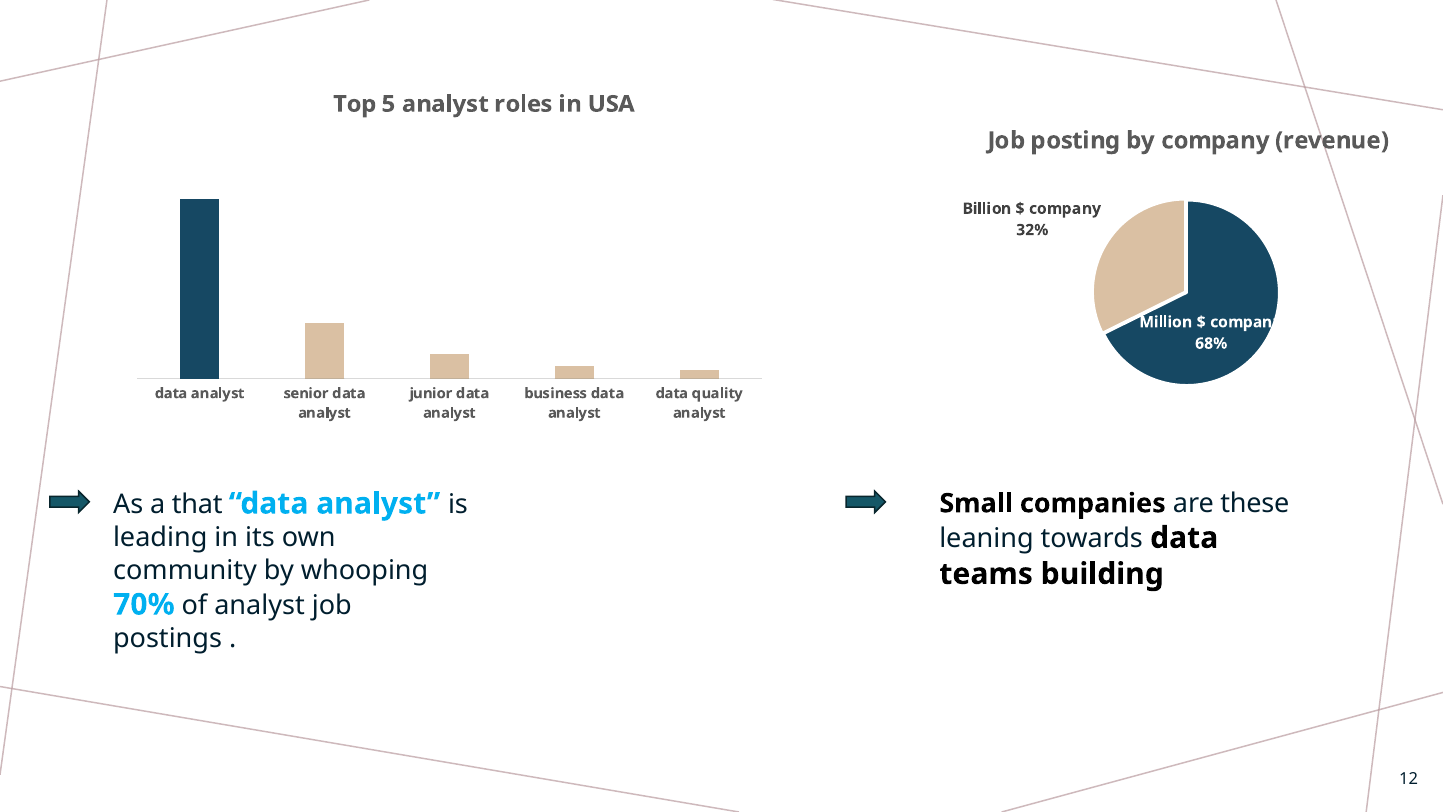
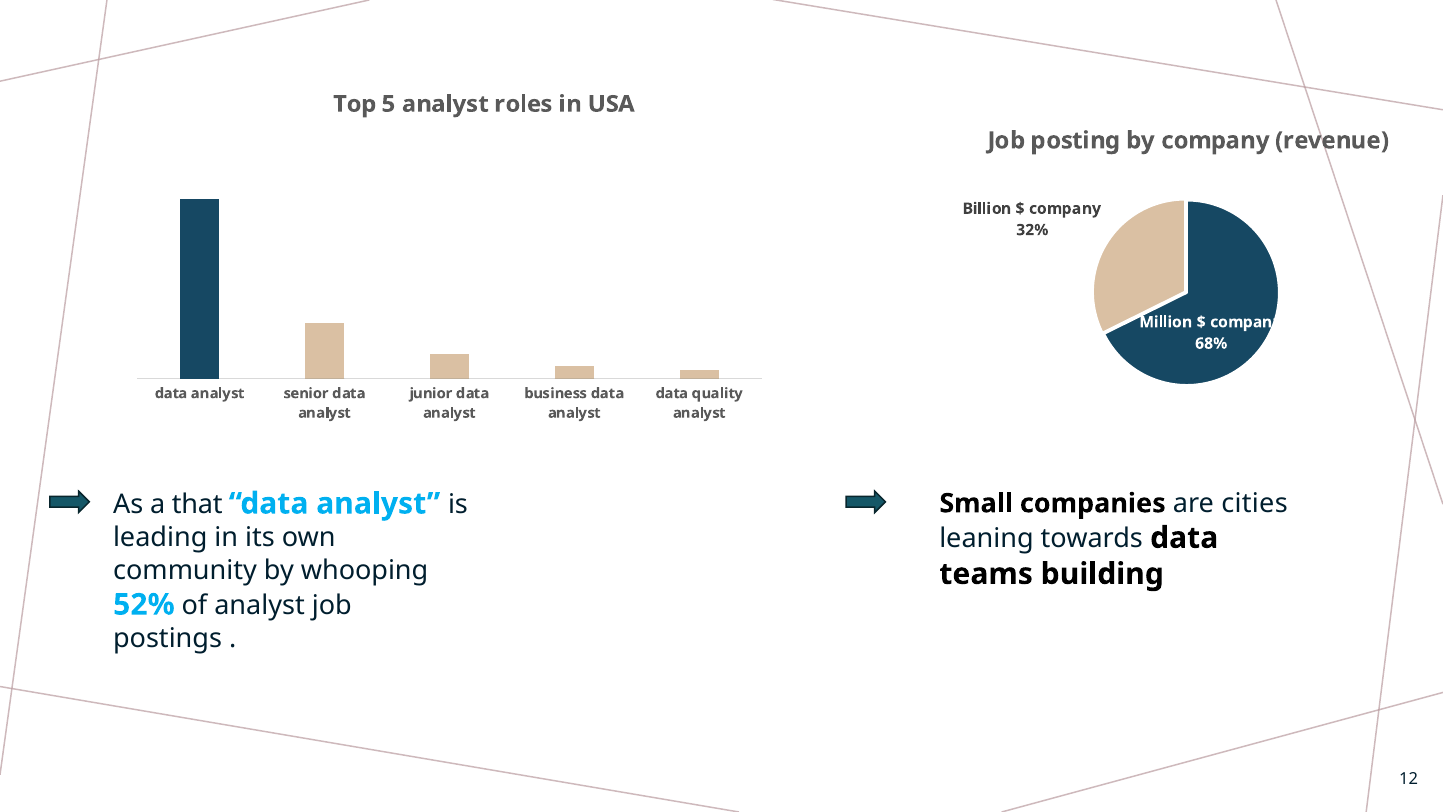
these: these -> cities
70%: 70% -> 52%
